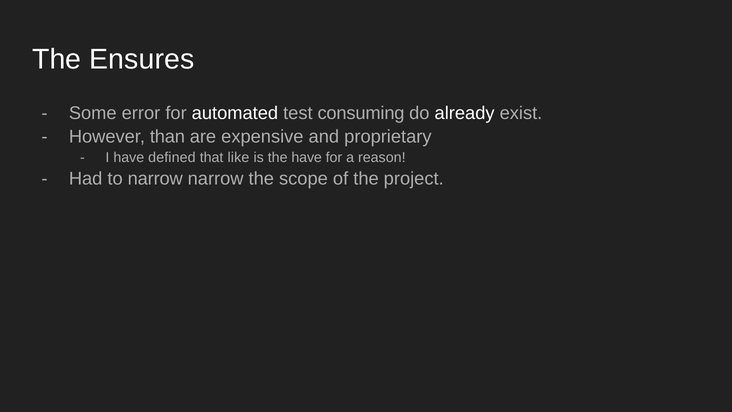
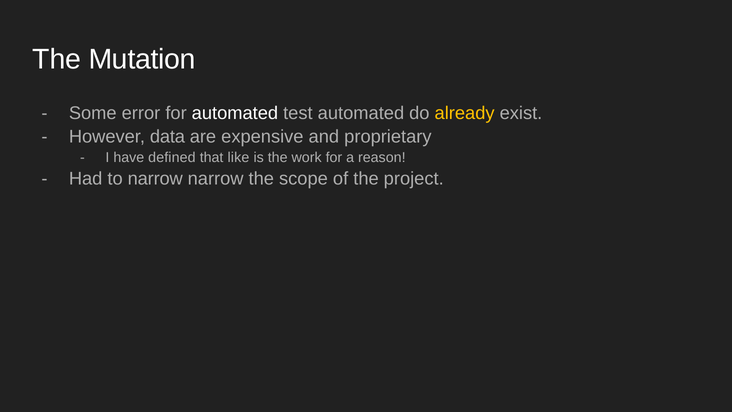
Ensures: Ensures -> Mutation
test consuming: consuming -> automated
already colour: white -> yellow
than: than -> data
the have: have -> work
